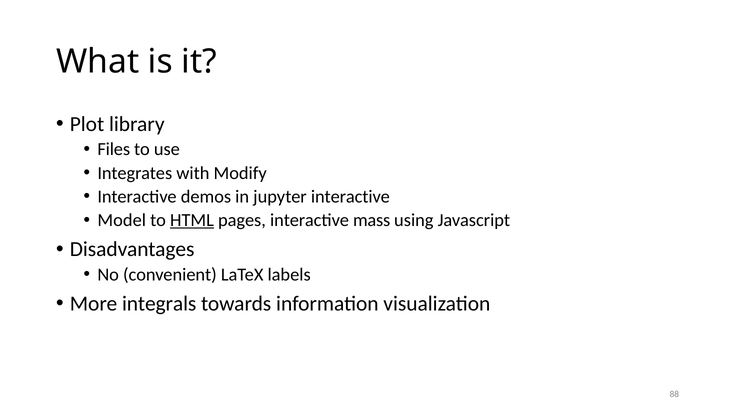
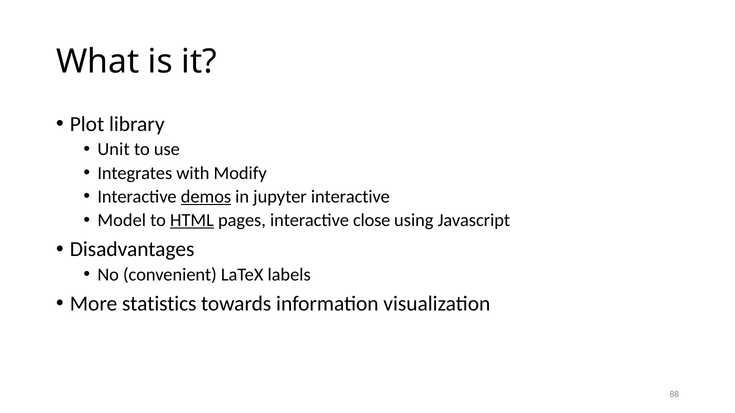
Files: Files -> Unit
demos underline: none -> present
mass: mass -> close
integrals: integrals -> statistics
